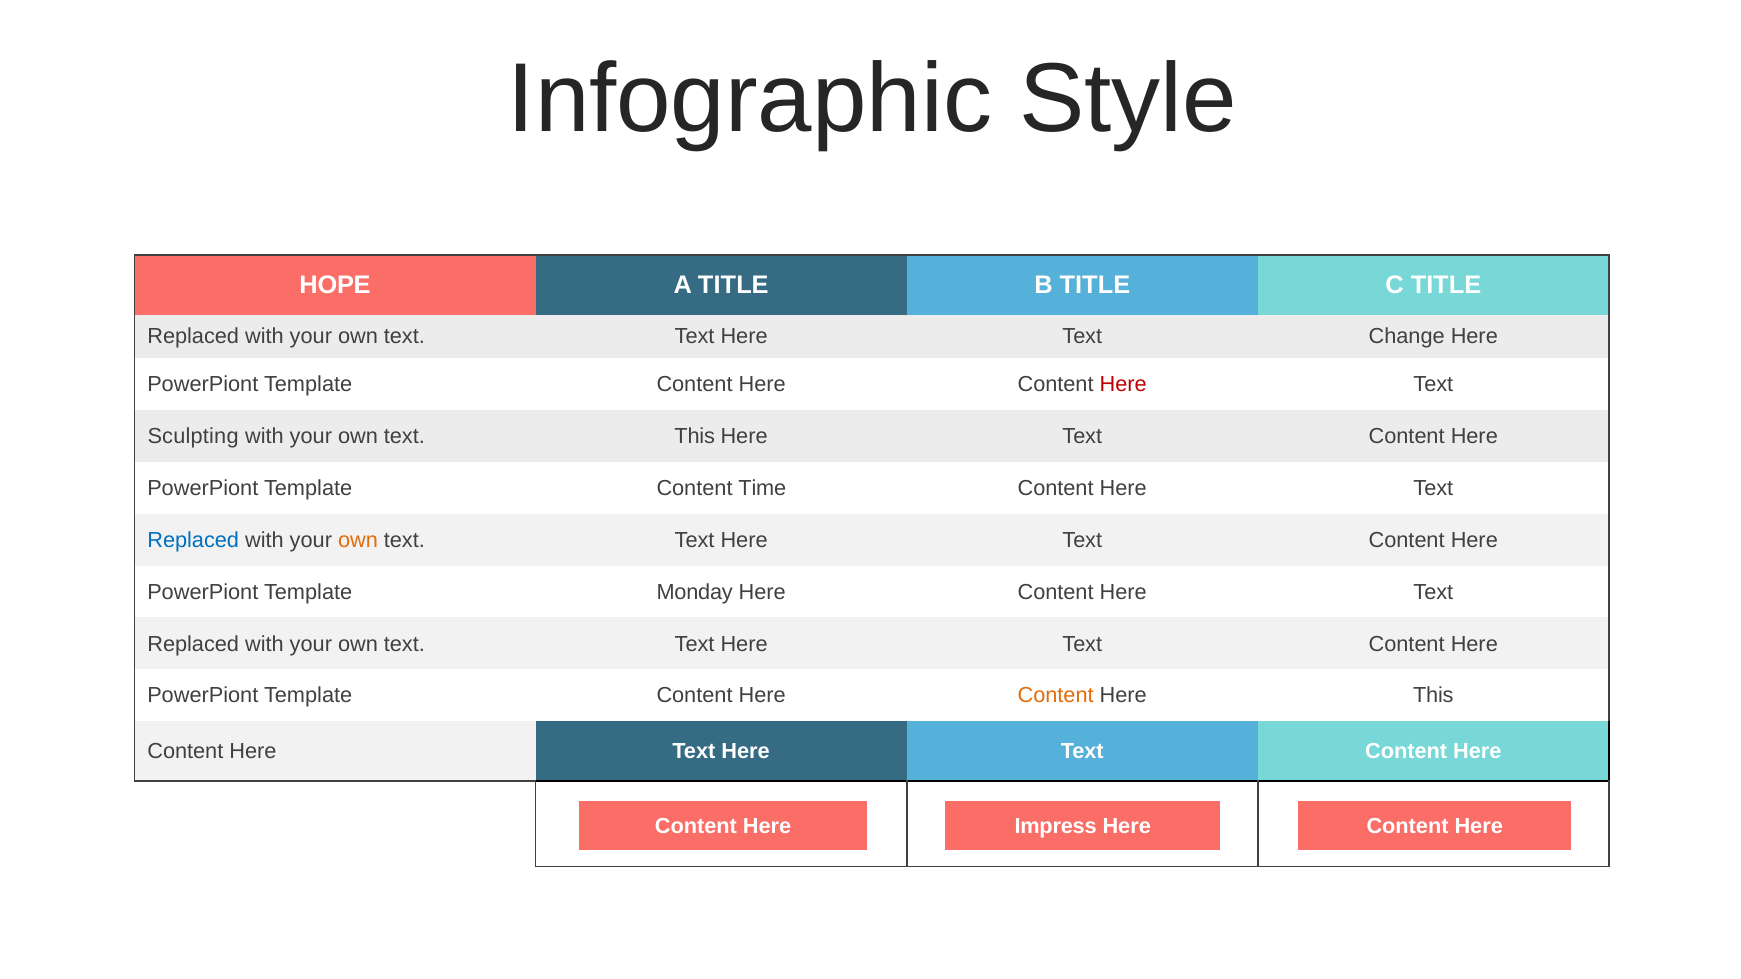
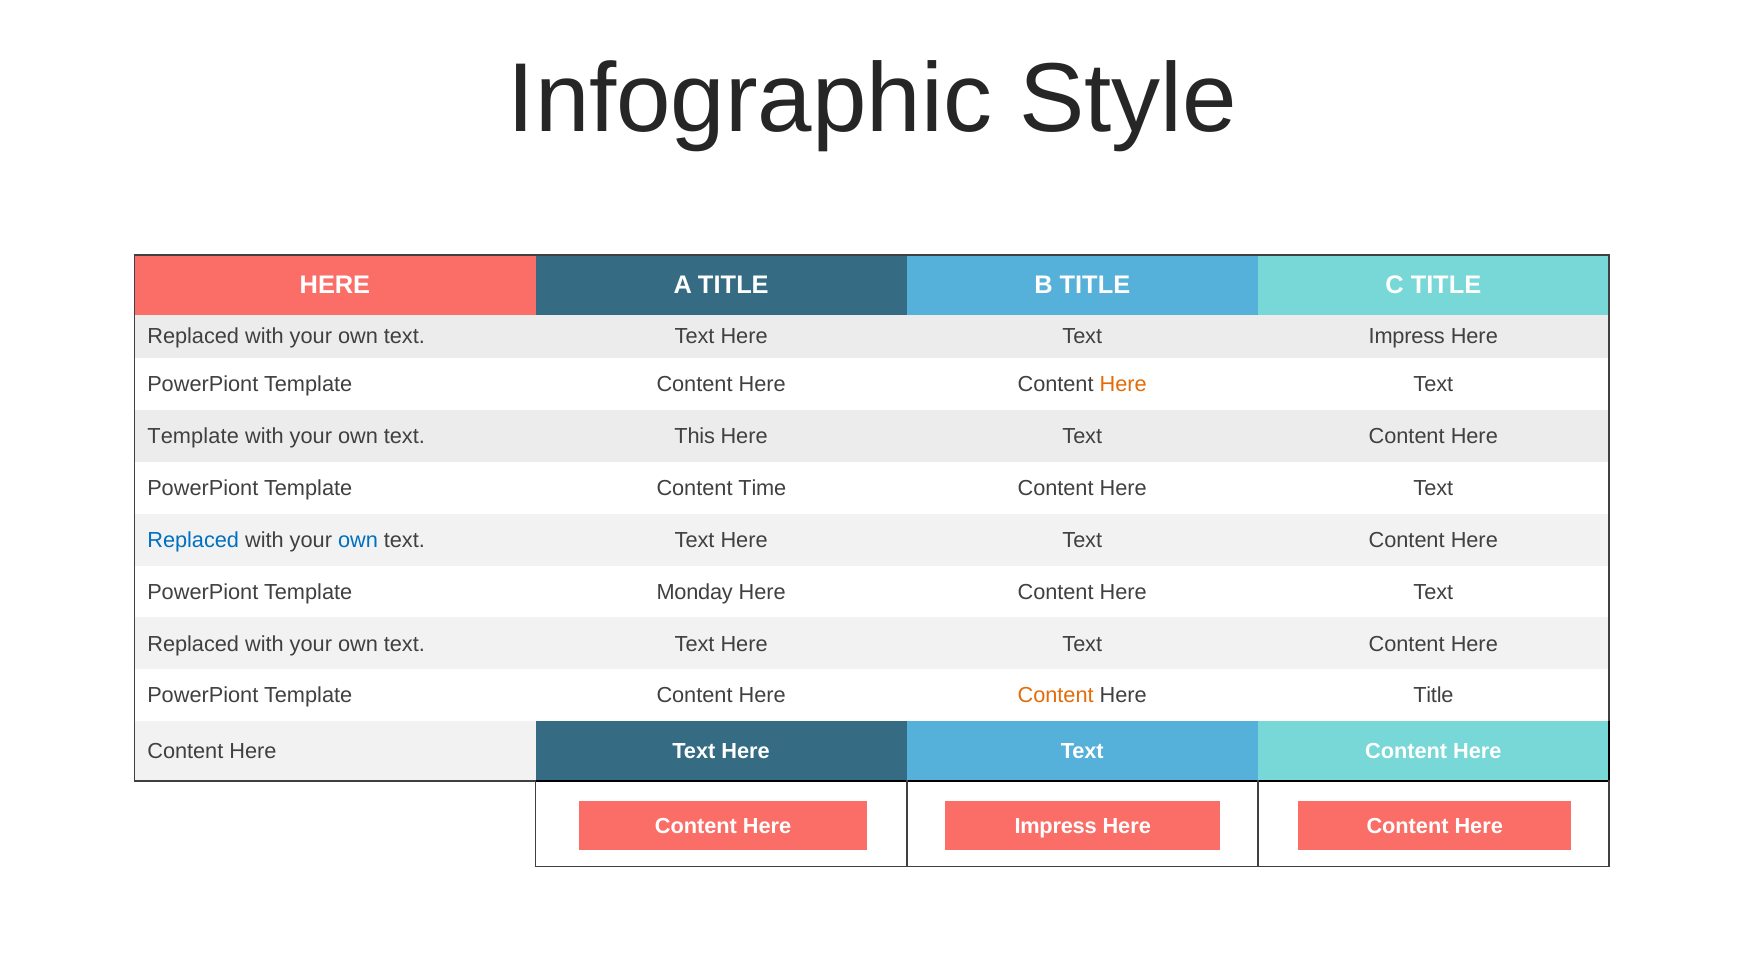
HOPE at (335, 285): HOPE -> HERE
Text Change: Change -> Impress
Here at (1123, 384) colour: red -> orange
Sculpting at (193, 436): Sculpting -> Template
own at (358, 540) colour: orange -> blue
Here This: This -> Title
